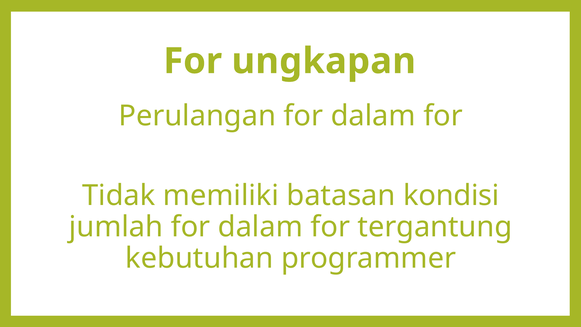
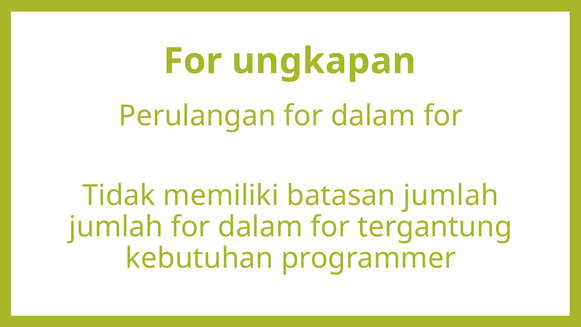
batasan kondisi: kondisi -> jumlah
